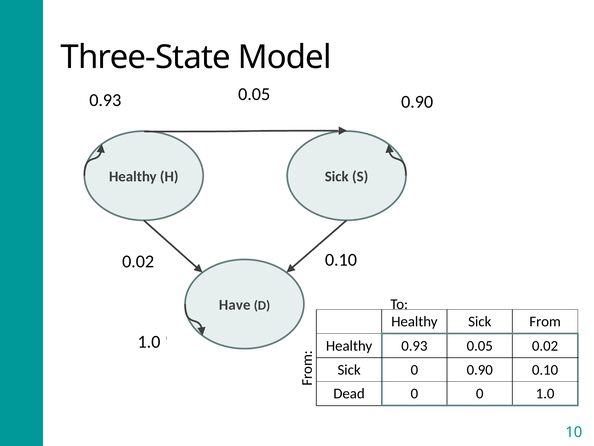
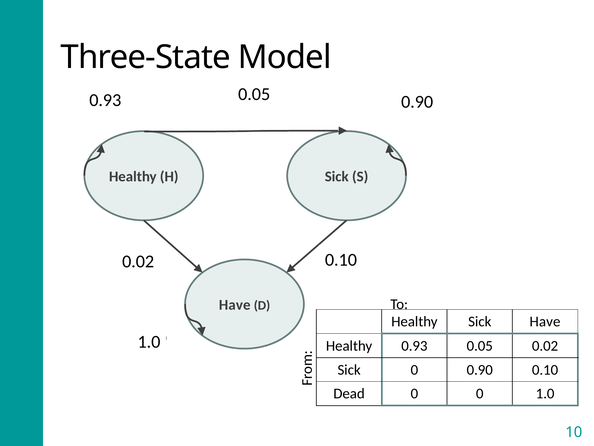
Sick From: From -> Have
